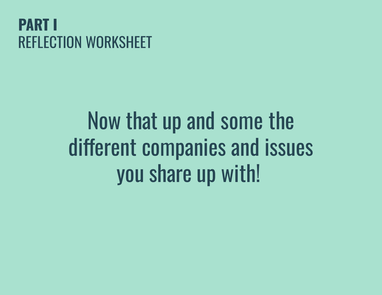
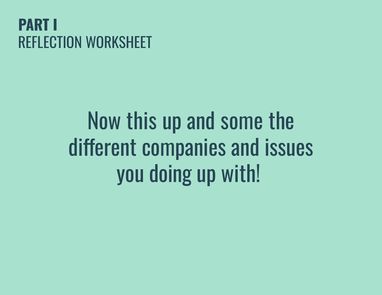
that: that -> this
share: share -> doing
